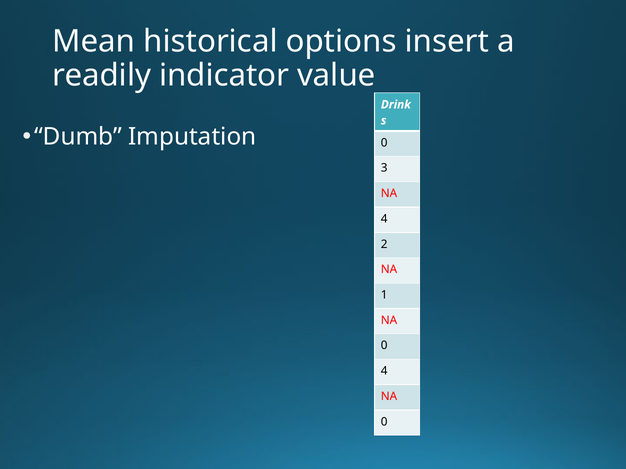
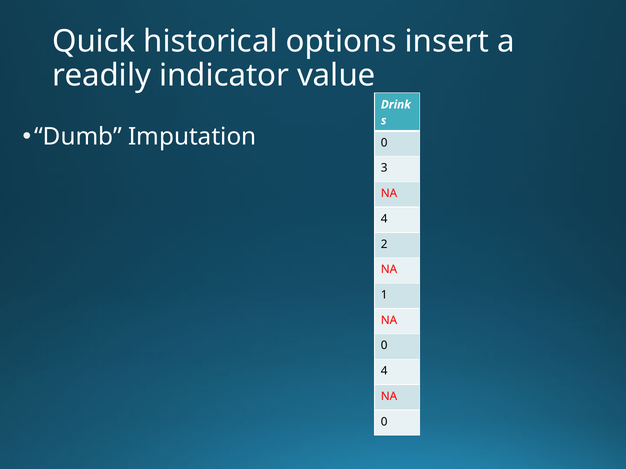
Mean: Mean -> Quick
